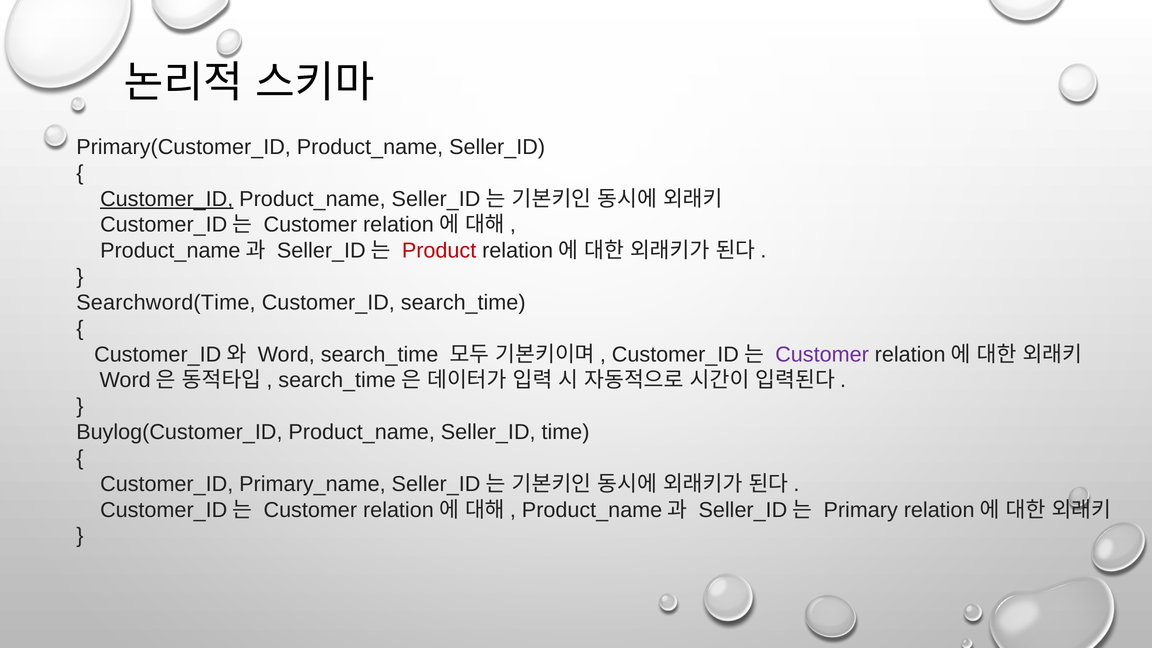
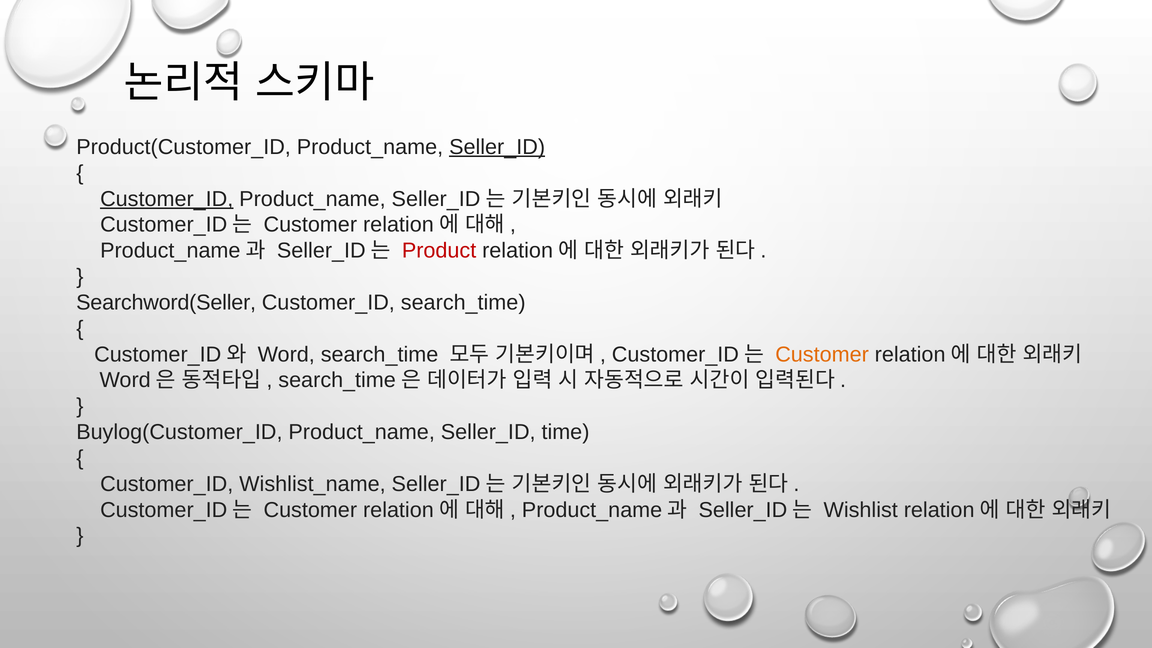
Primary(Customer_ID: Primary(Customer_ID -> Product(Customer_ID
Seller_ID at (497, 147) underline: none -> present
Searchword(Time: Searchword(Time -> Searchword(Seller
Customer at (822, 354) colour: purple -> orange
Primary_name: Primary_name -> Wishlist_name
Primary: Primary -> Wishlist
